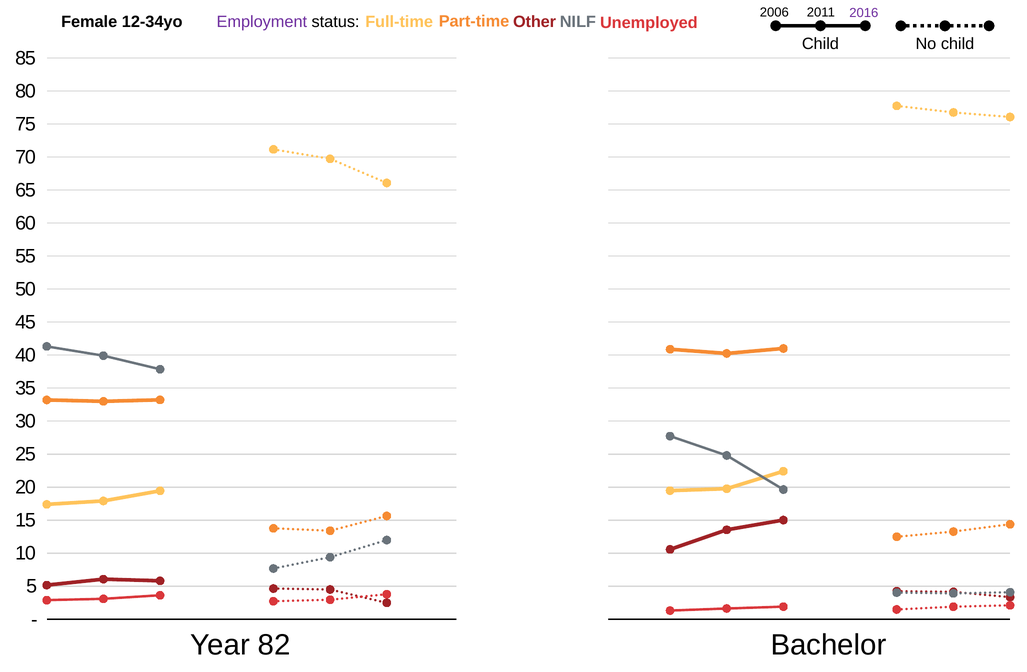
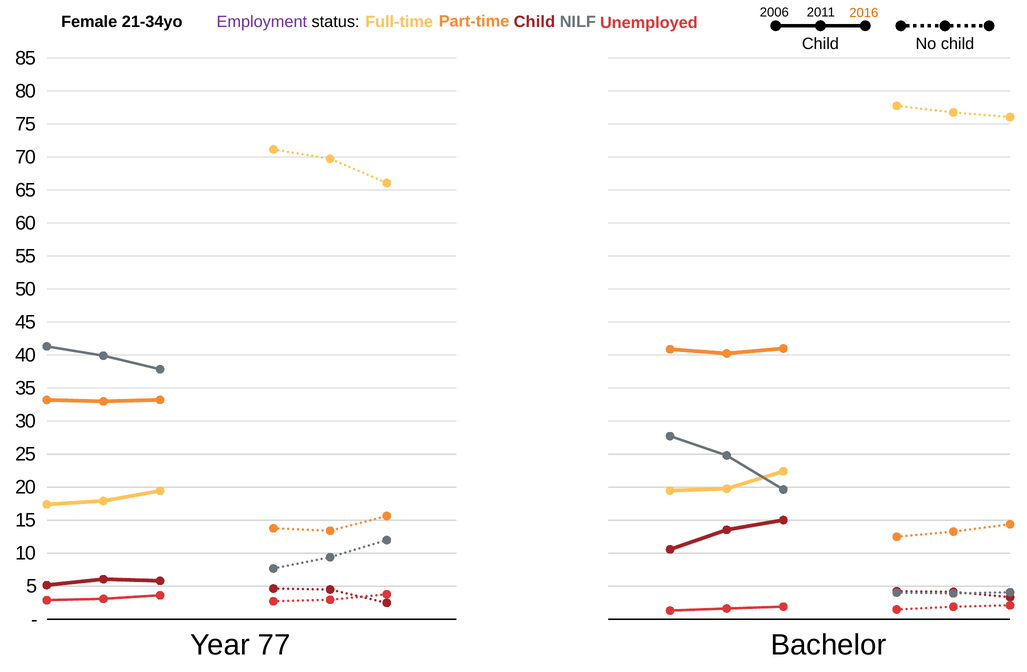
2016 colour: purple -> orange
Other at (535, 22): Other -> Child
12-34yo: 12-34yo -> 21-34yo
82: 82 -> 77
